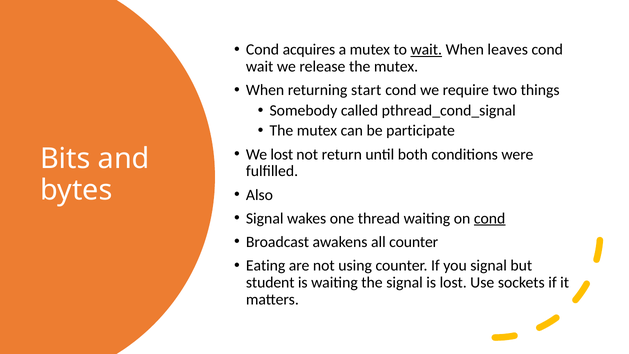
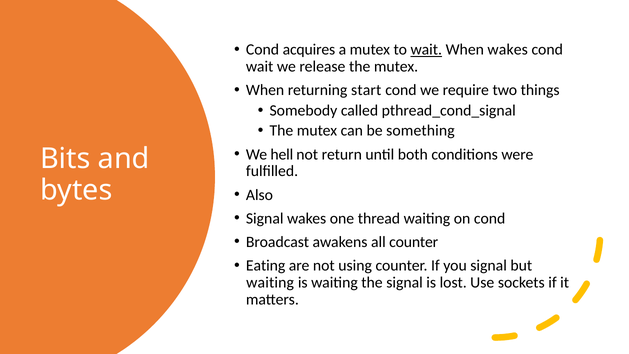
When leaves: leaves -> wakes
participate: participate -> something
We lost: lost -> hell
cond at (490, 218) underline: present -> none
student at (270, 282): student -> waiting
